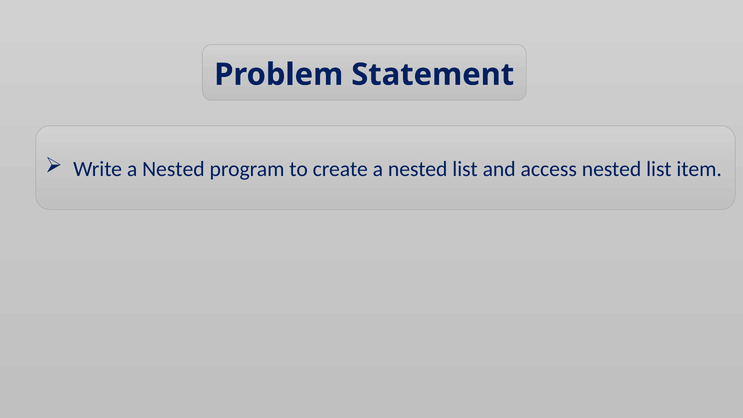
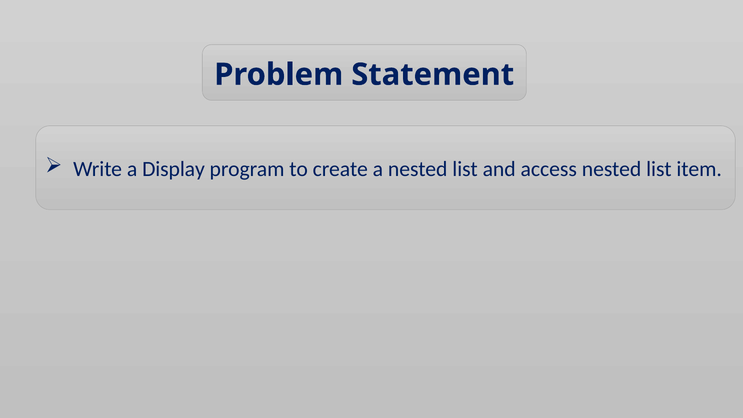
Write a Nested: Nested -> Display
